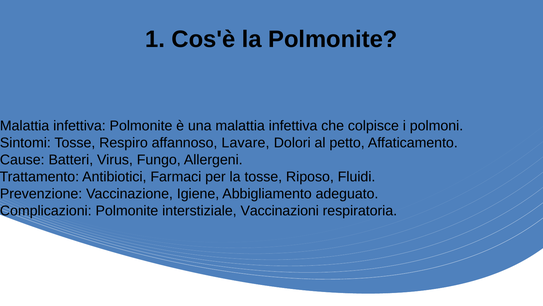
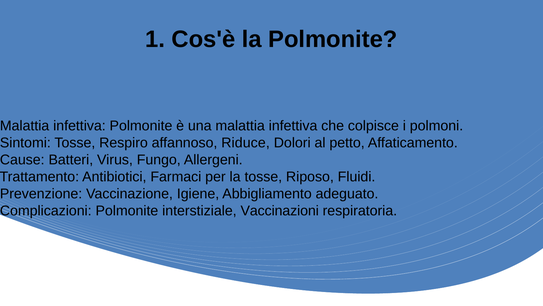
Lavare: Lavare -> Riduce
